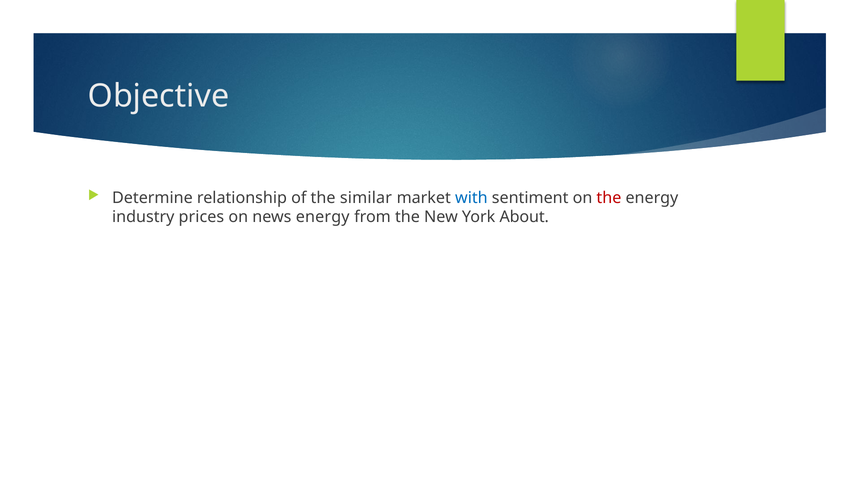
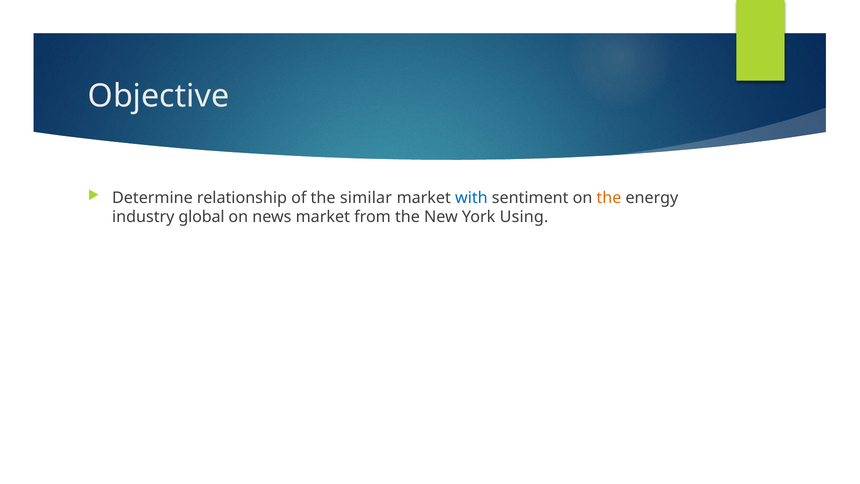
the at (609, 198) colour: red -> orange
prices: prices -> global
news energy: energy -> market
About: About -> Using
